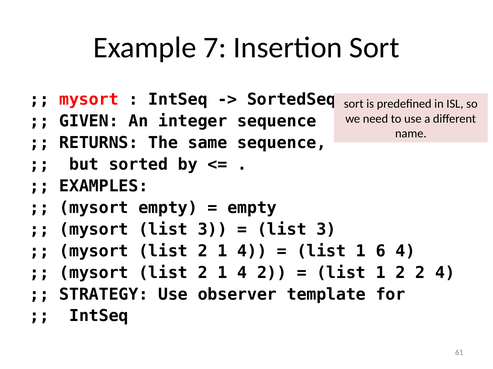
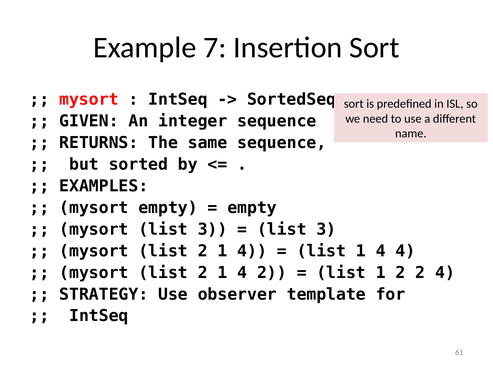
list 1 6: 6 -> 4
